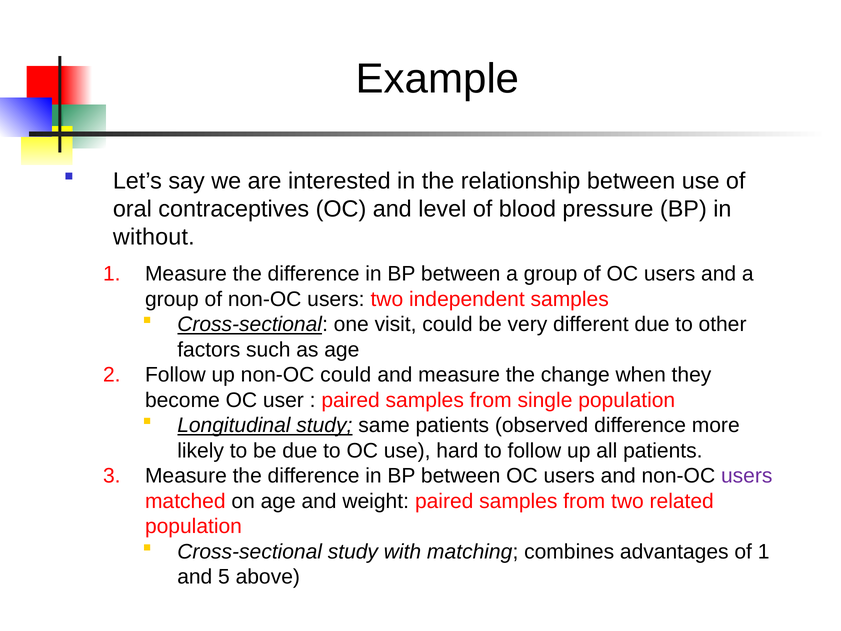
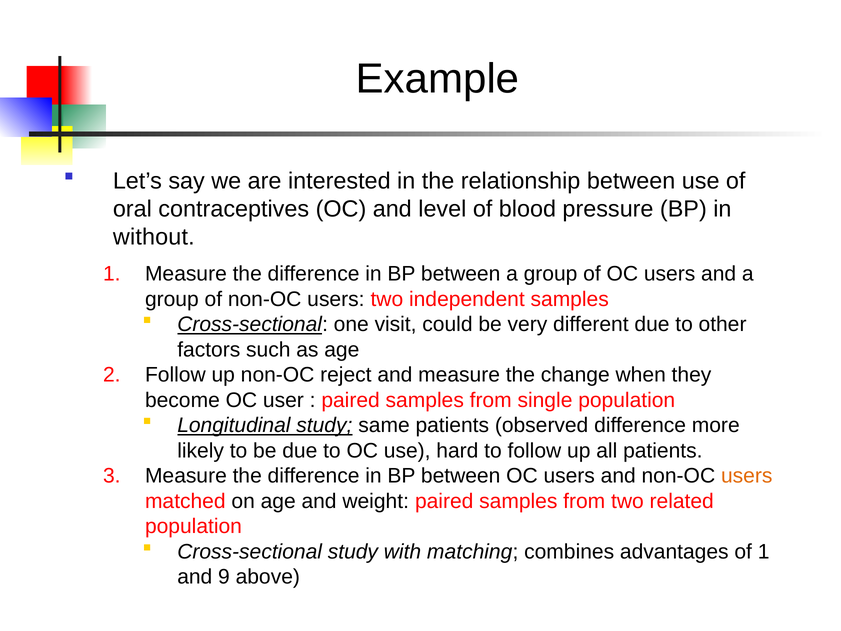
non-OC could: could -> reject
users at (747, 476) colour: purple -> orange
5: 5 -> 9
